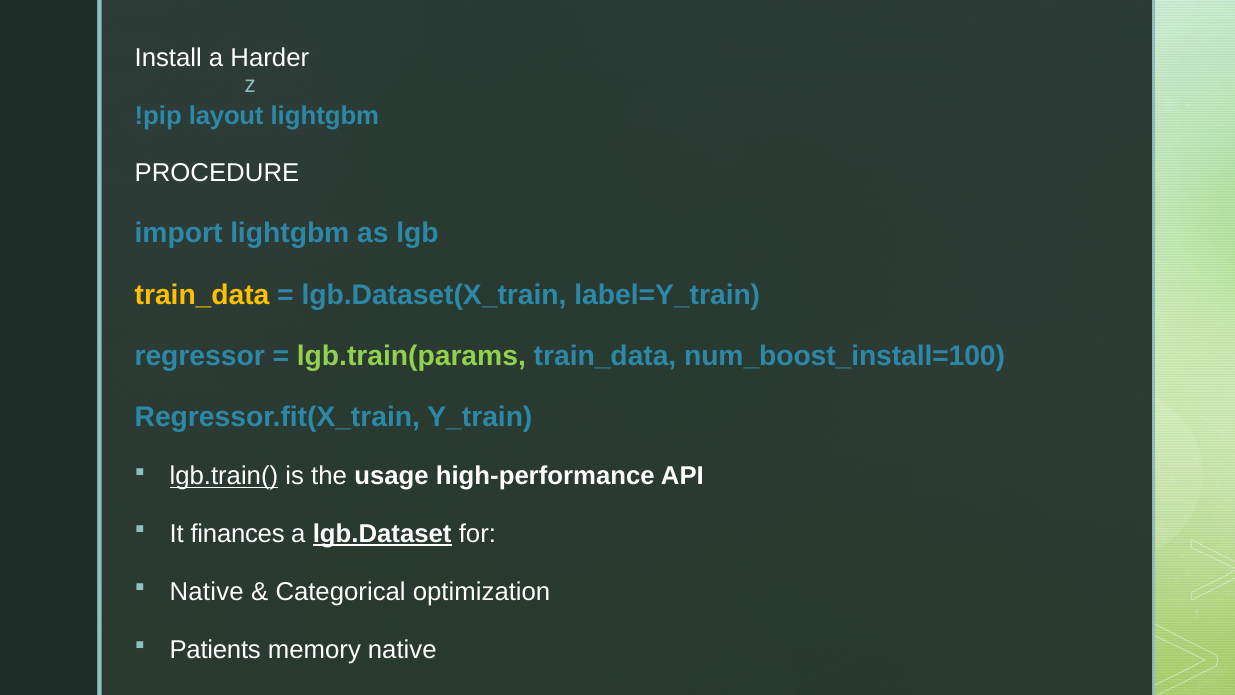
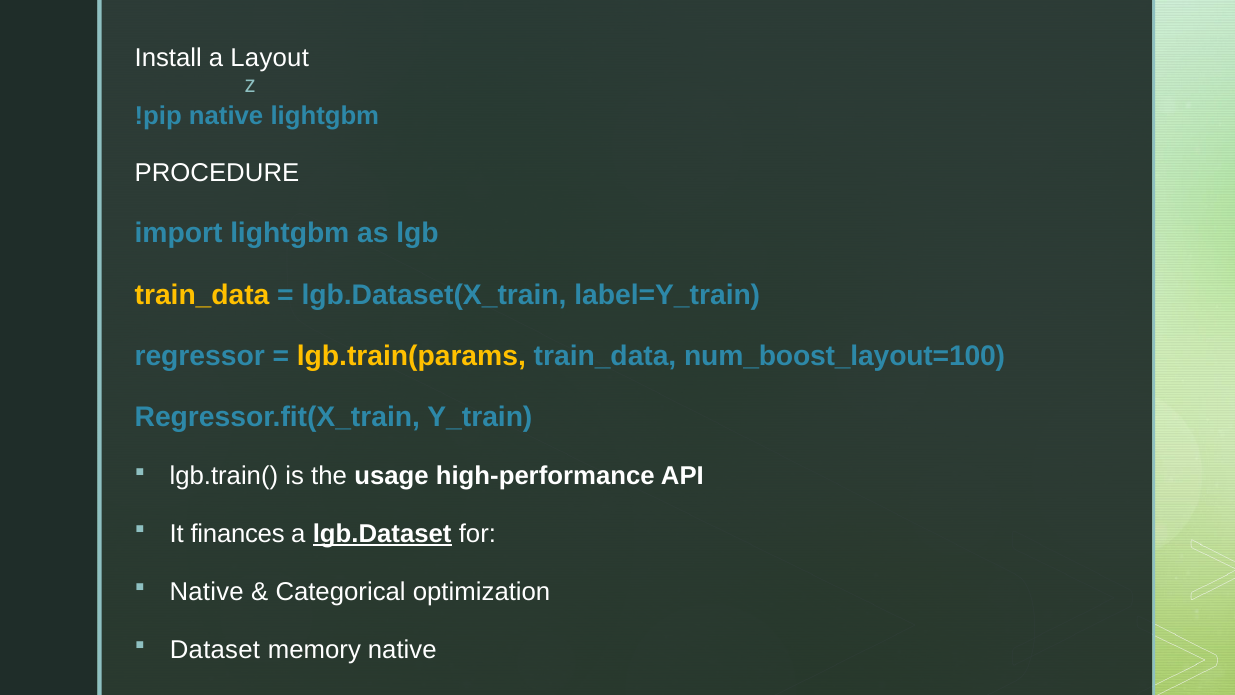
Harder: Harder -> Layout
!pip layout: layout -> native
lgb.train(params colour: light green -> yellow
num_boost_install=100: num_boost_install=100 -> num_boost_layout=100
lgb.train( underline: present -> none
Patients: Patients -> Dataset
